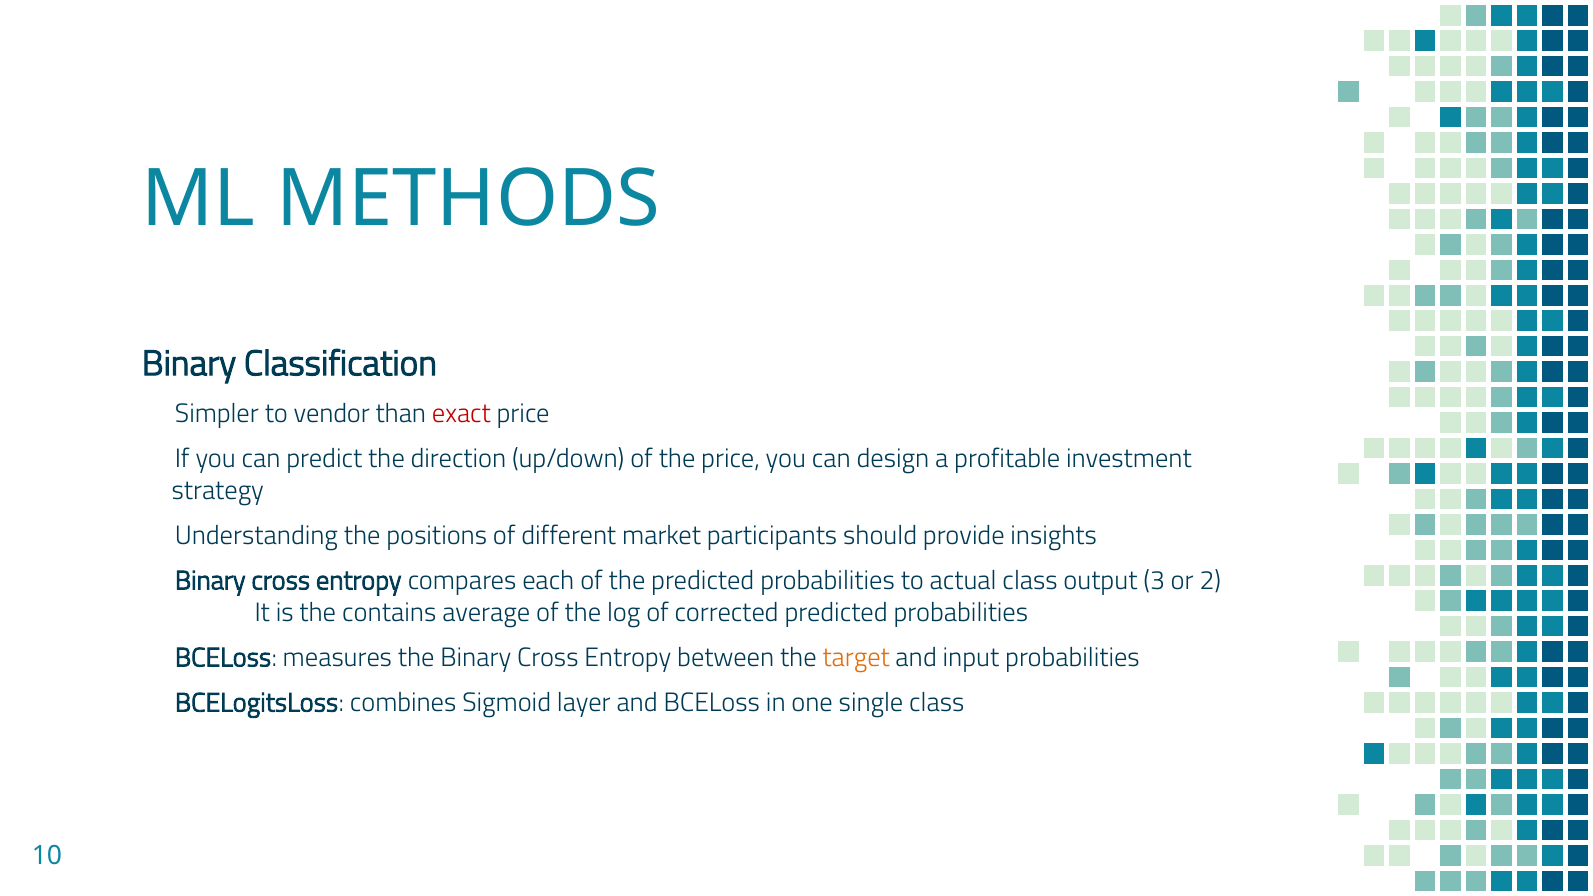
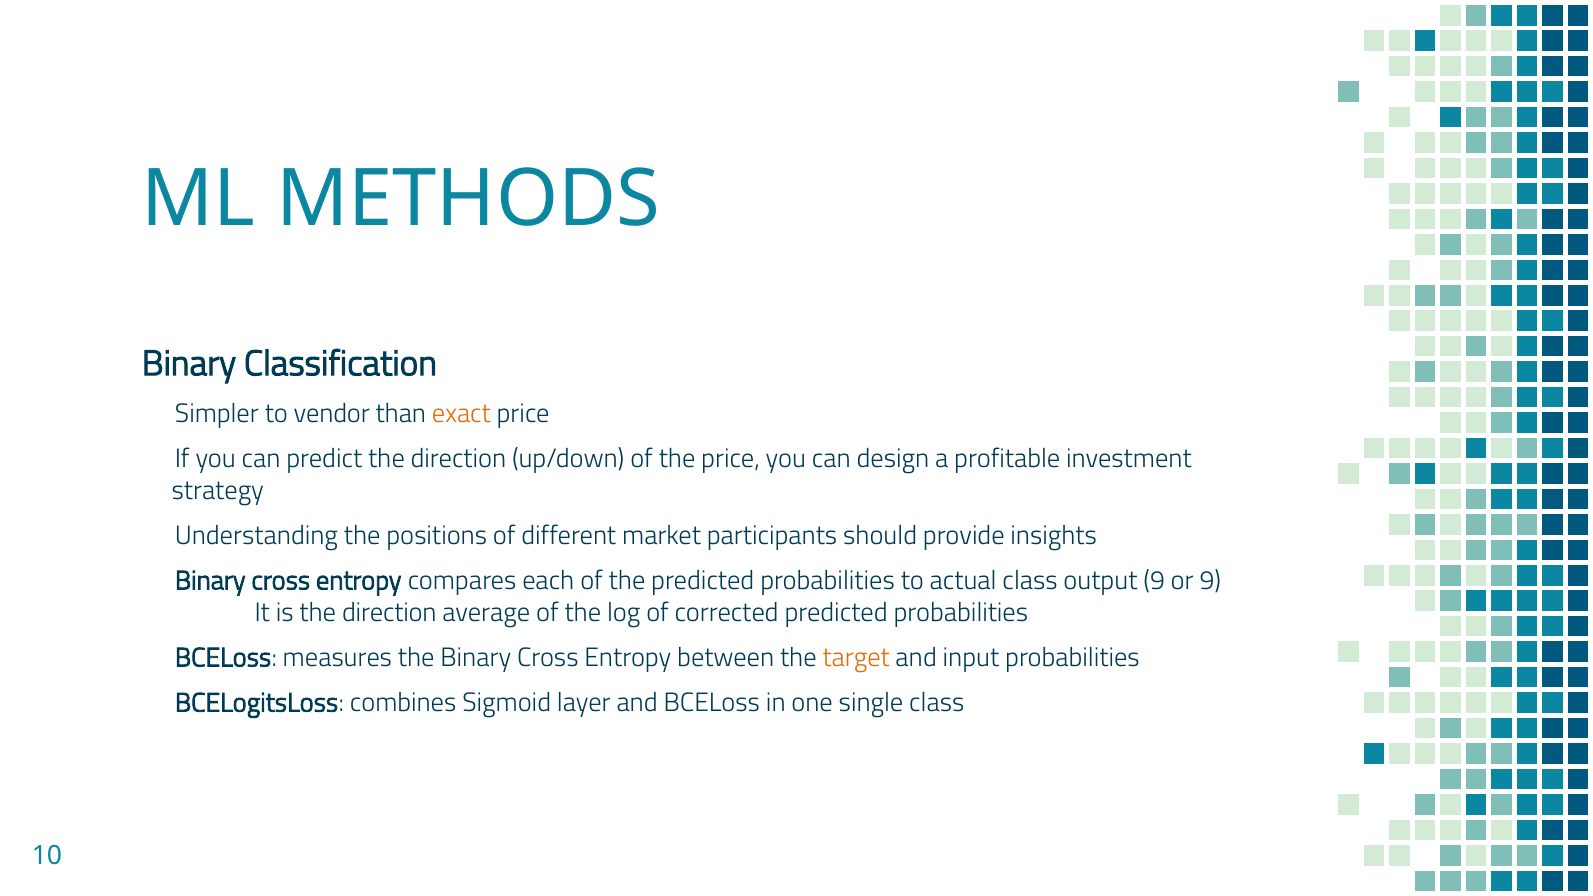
exact colour: red -> orange
output 3: 3 -> 9
or 2: 2 -> 9
is the contains: contains -> direction
